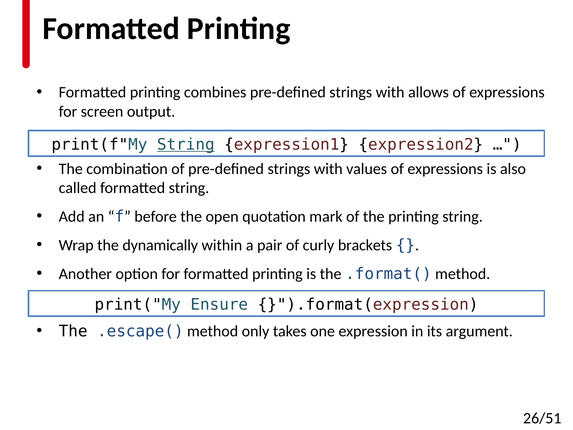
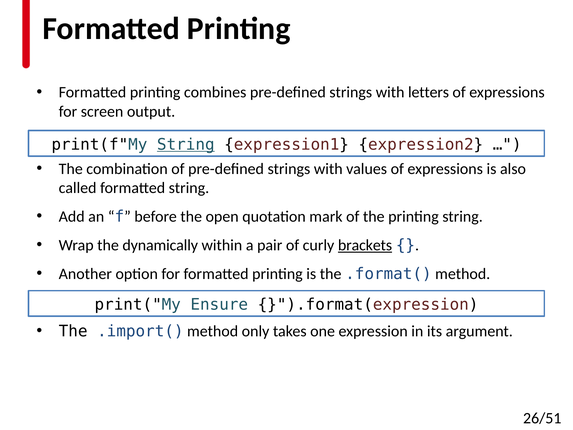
allows: allows -> letters
brackets underline: none -> present
.escape(: .escape( -> .import(
